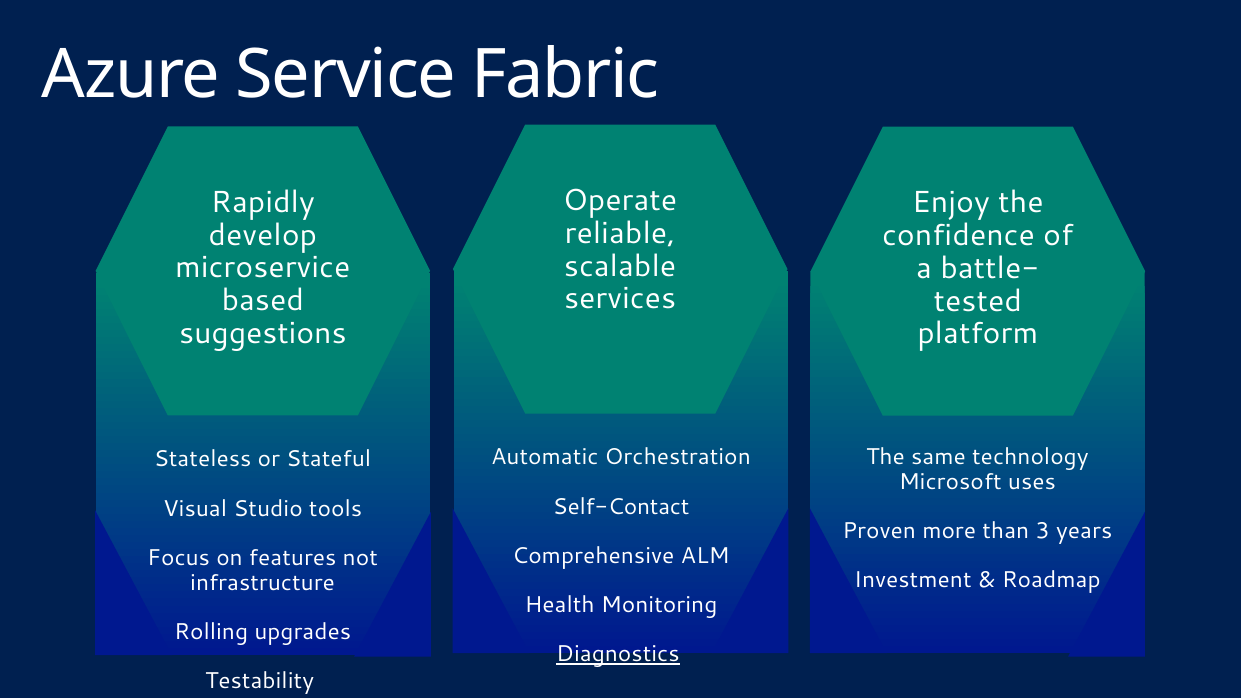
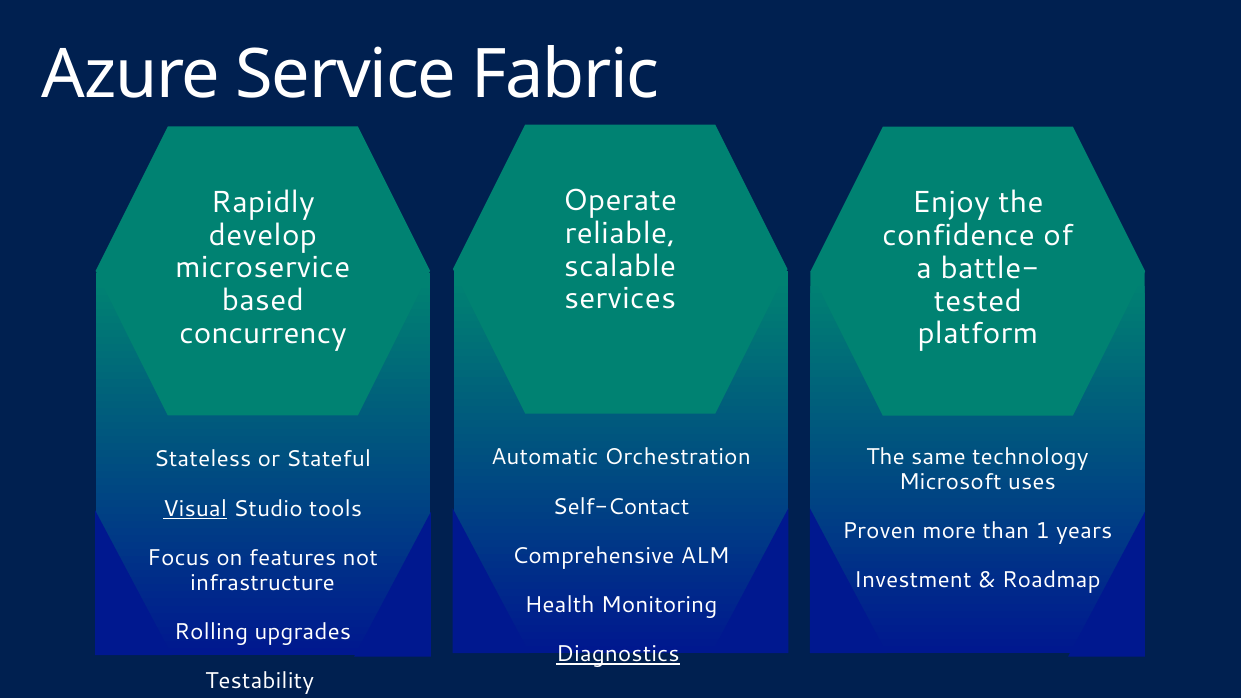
suggestions: suggestions -> concurrency
Visual underline: none -> present
3: 3 -> 1
